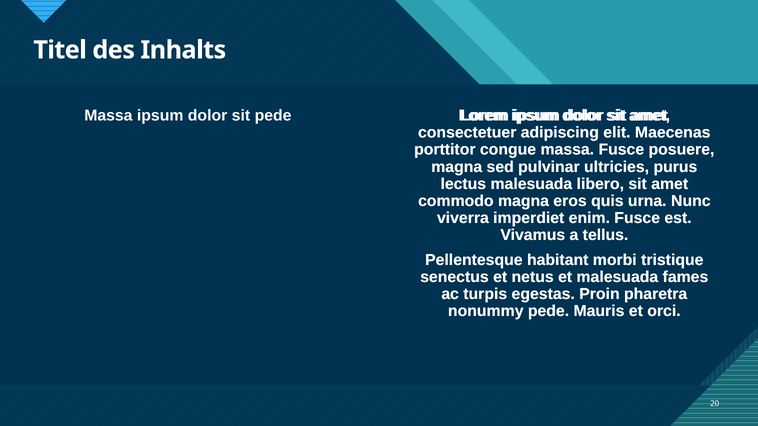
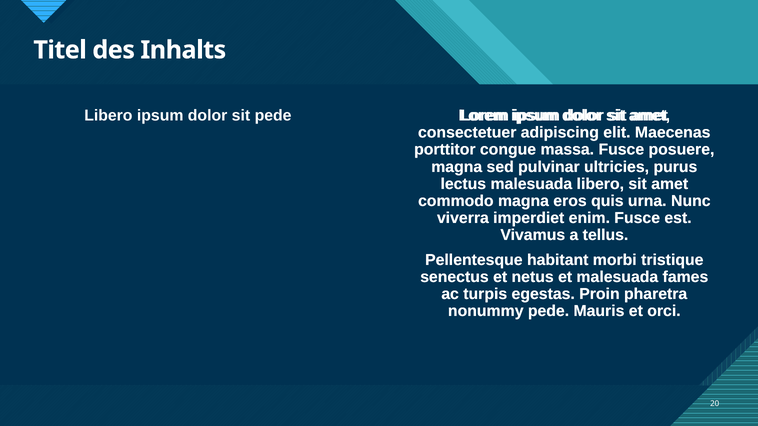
Massa at (108, 116): Massa -> Libero
